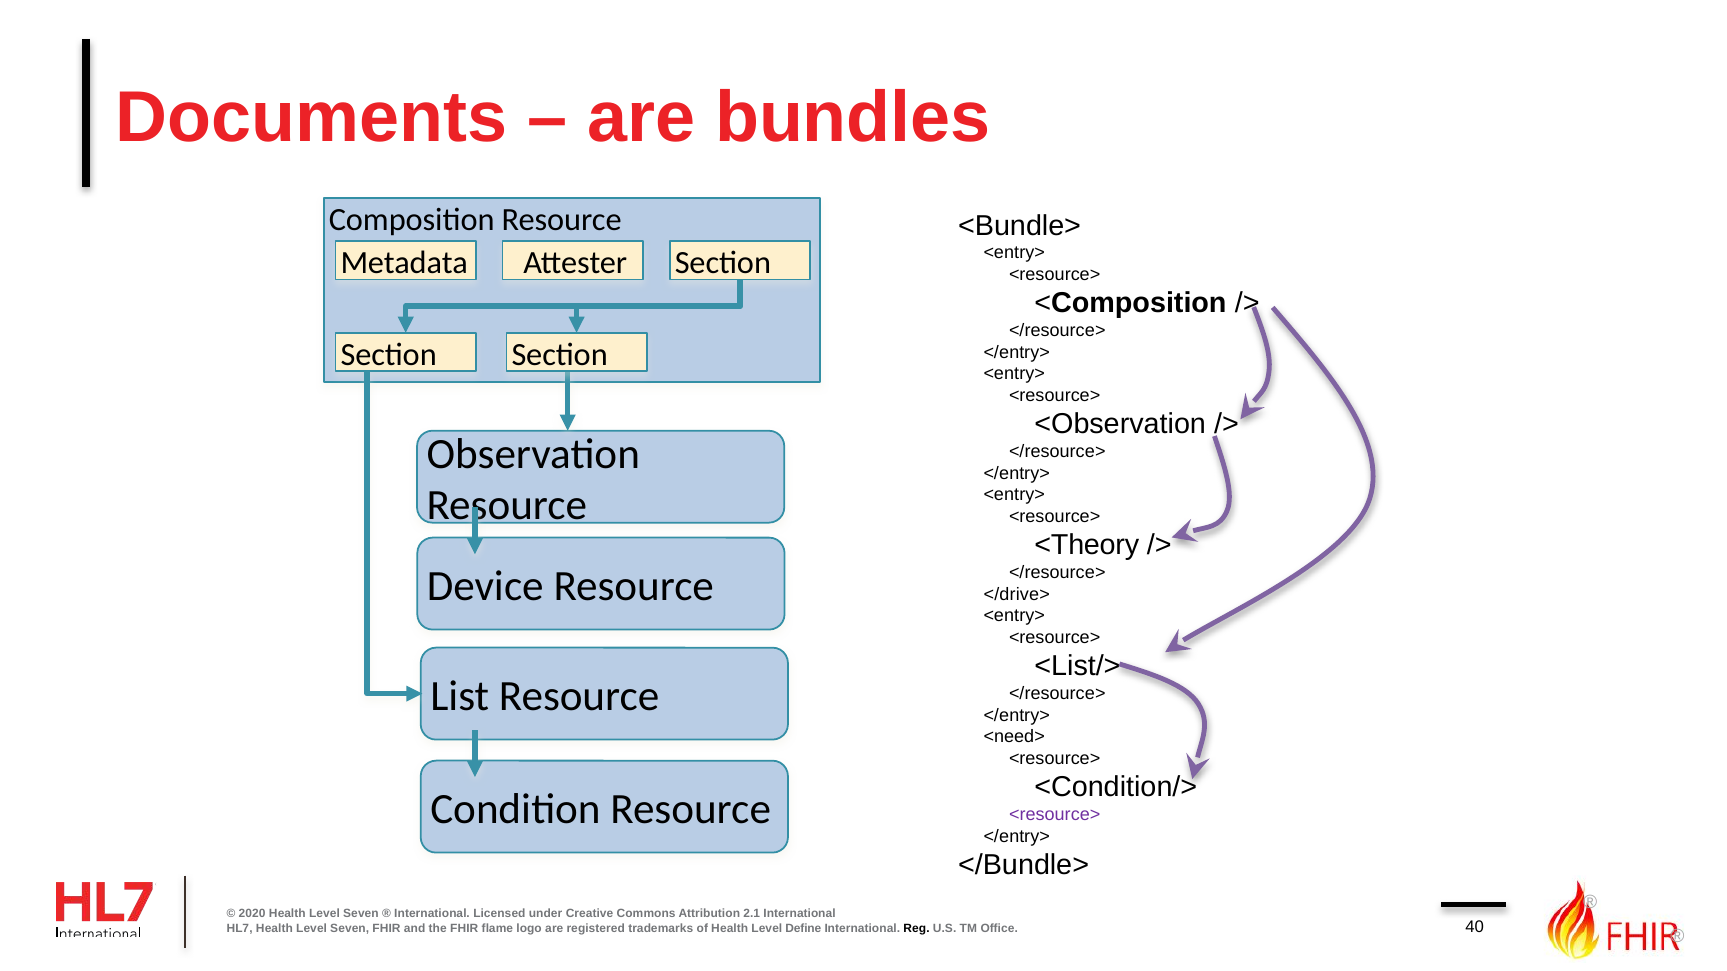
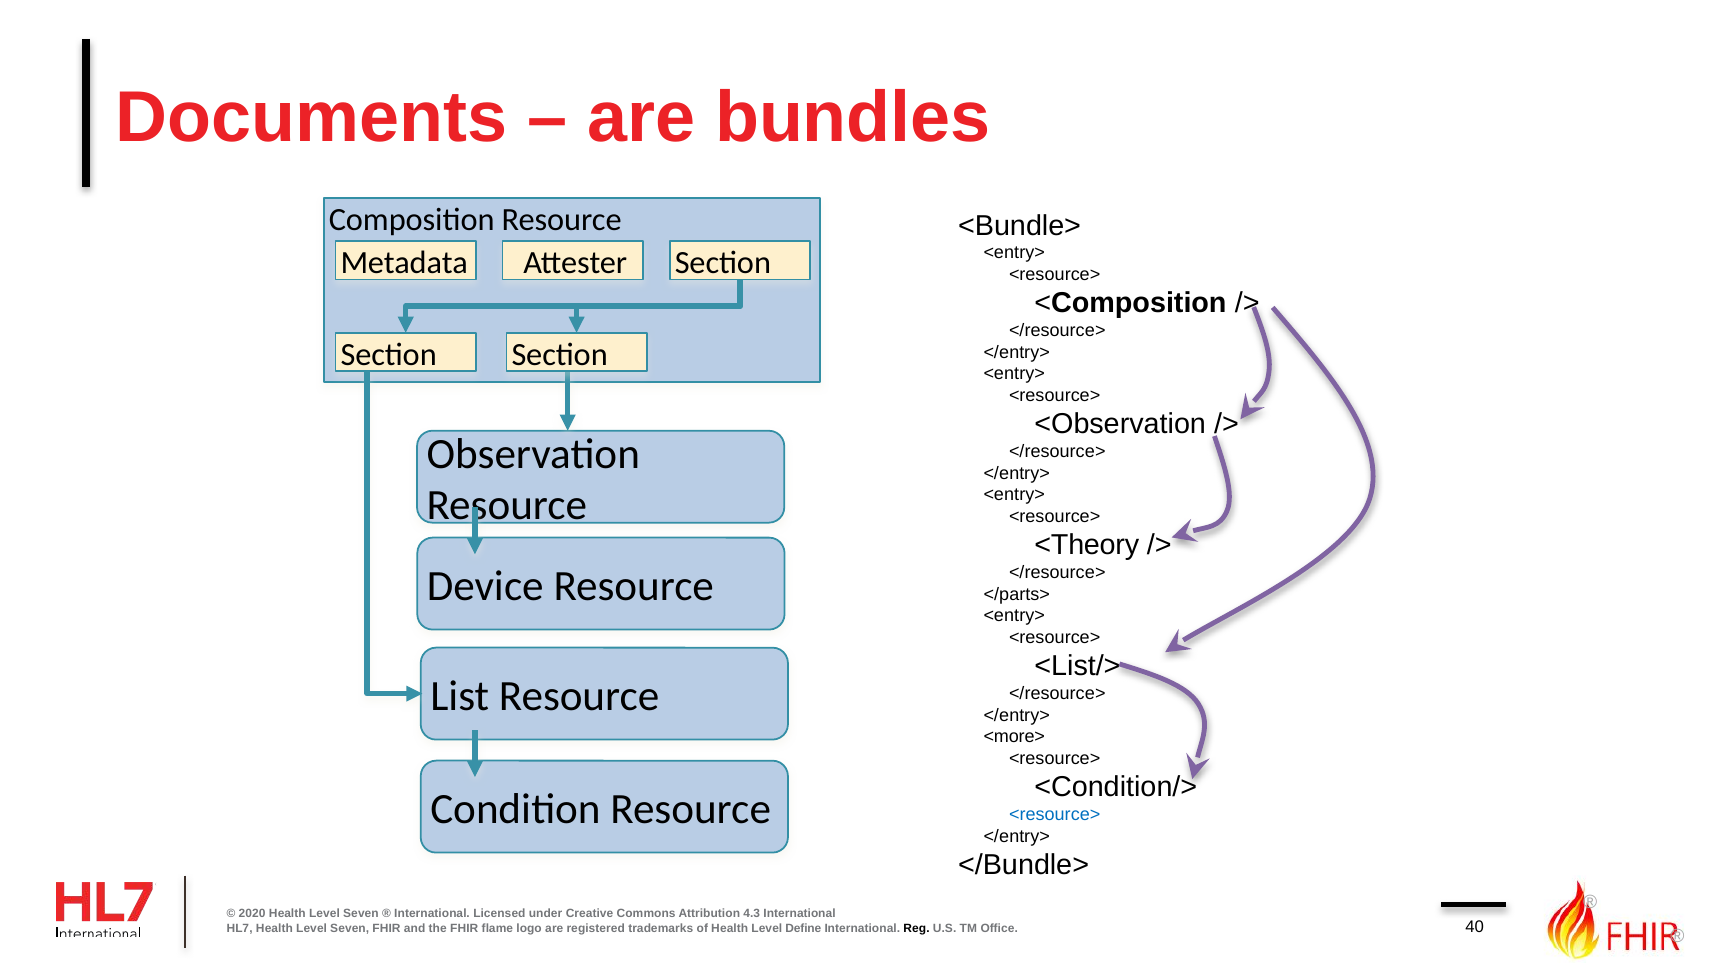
</drive>: </drive> -> </parts>
<need>: <need> -> <more>
<resource> at (1055, 815) colour: purple -> blue
2.1: 2.1 -> 4.3
